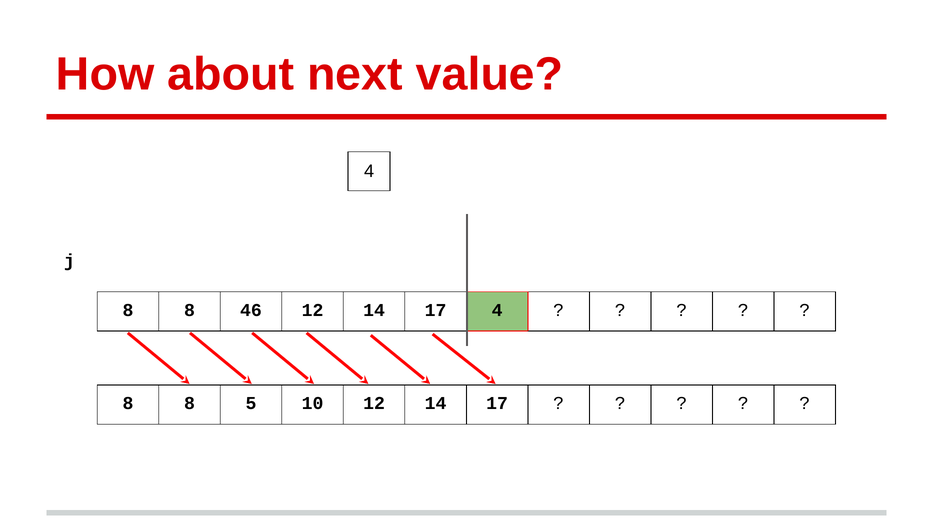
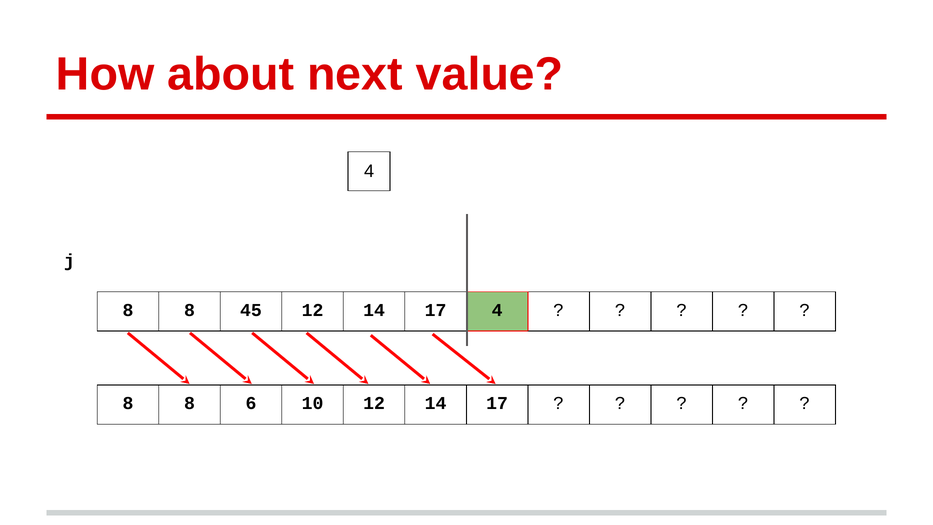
46: 46 -> 45
5: 5 -> 6
